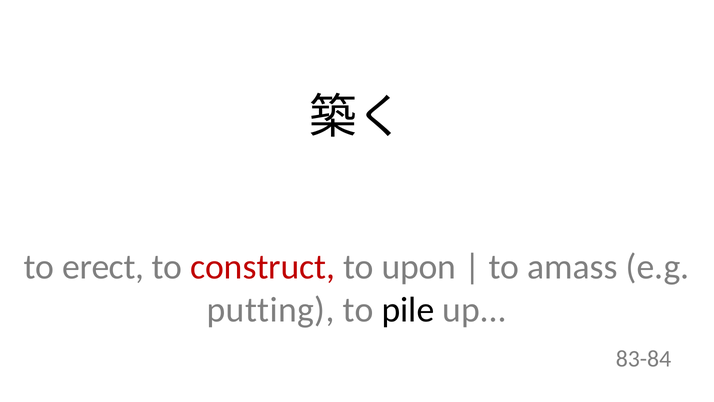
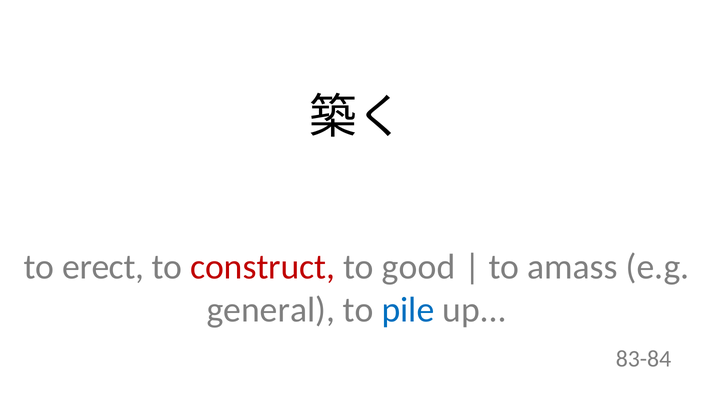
upon: upon -> good
putting: putting -> general
pile colour: black -> blue
